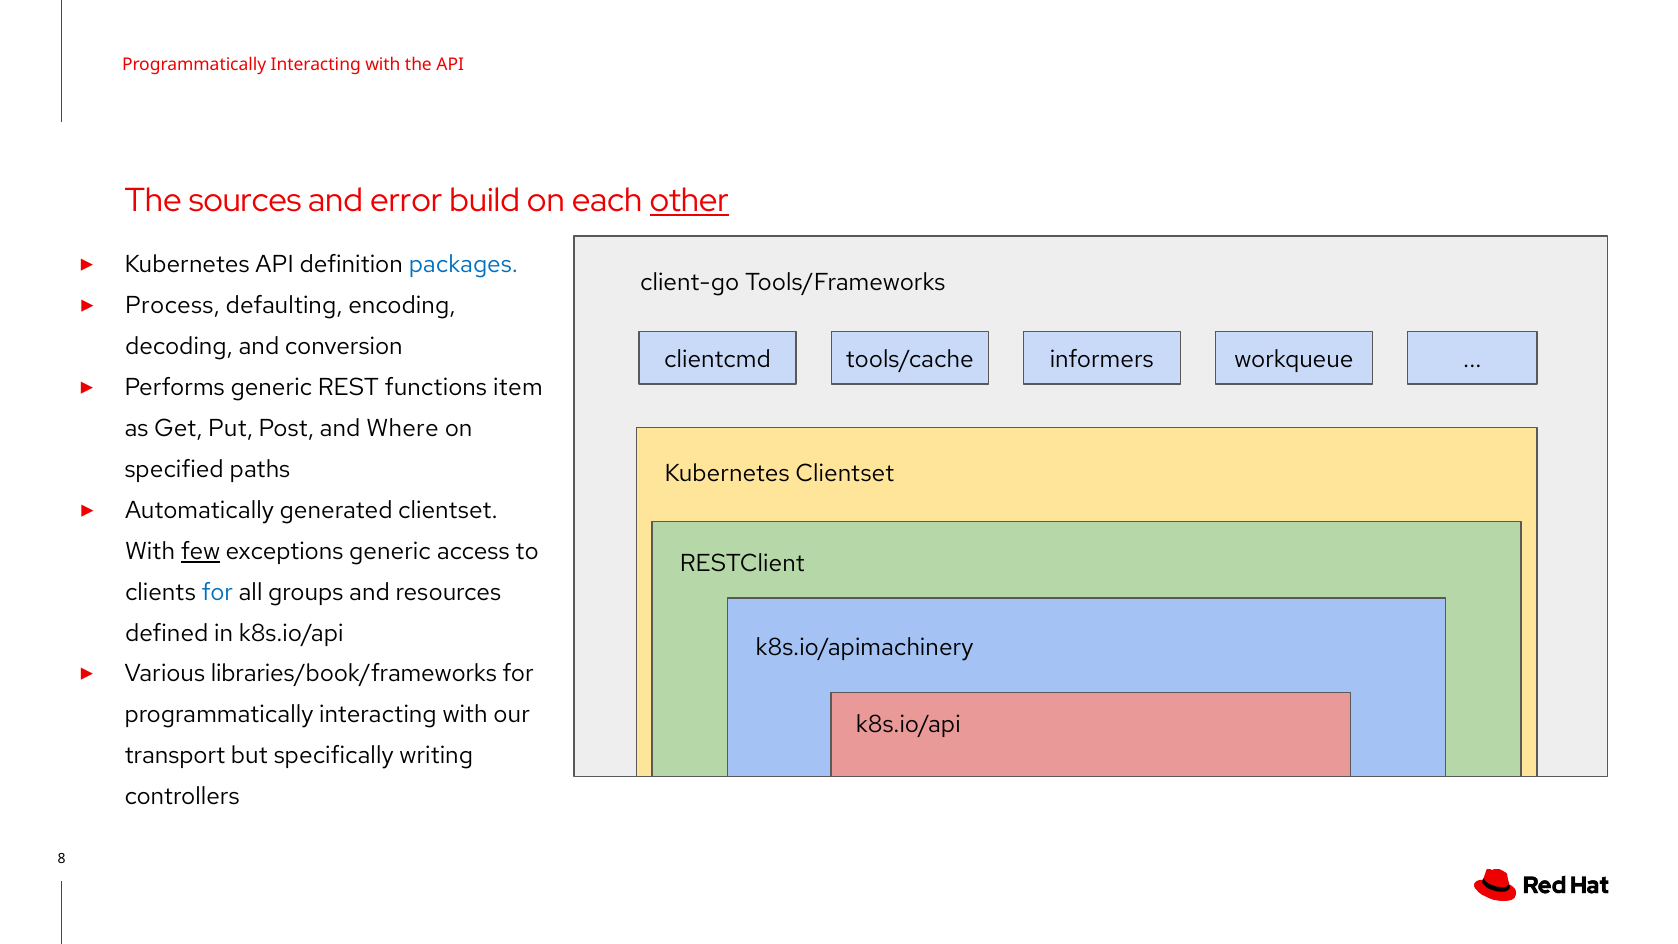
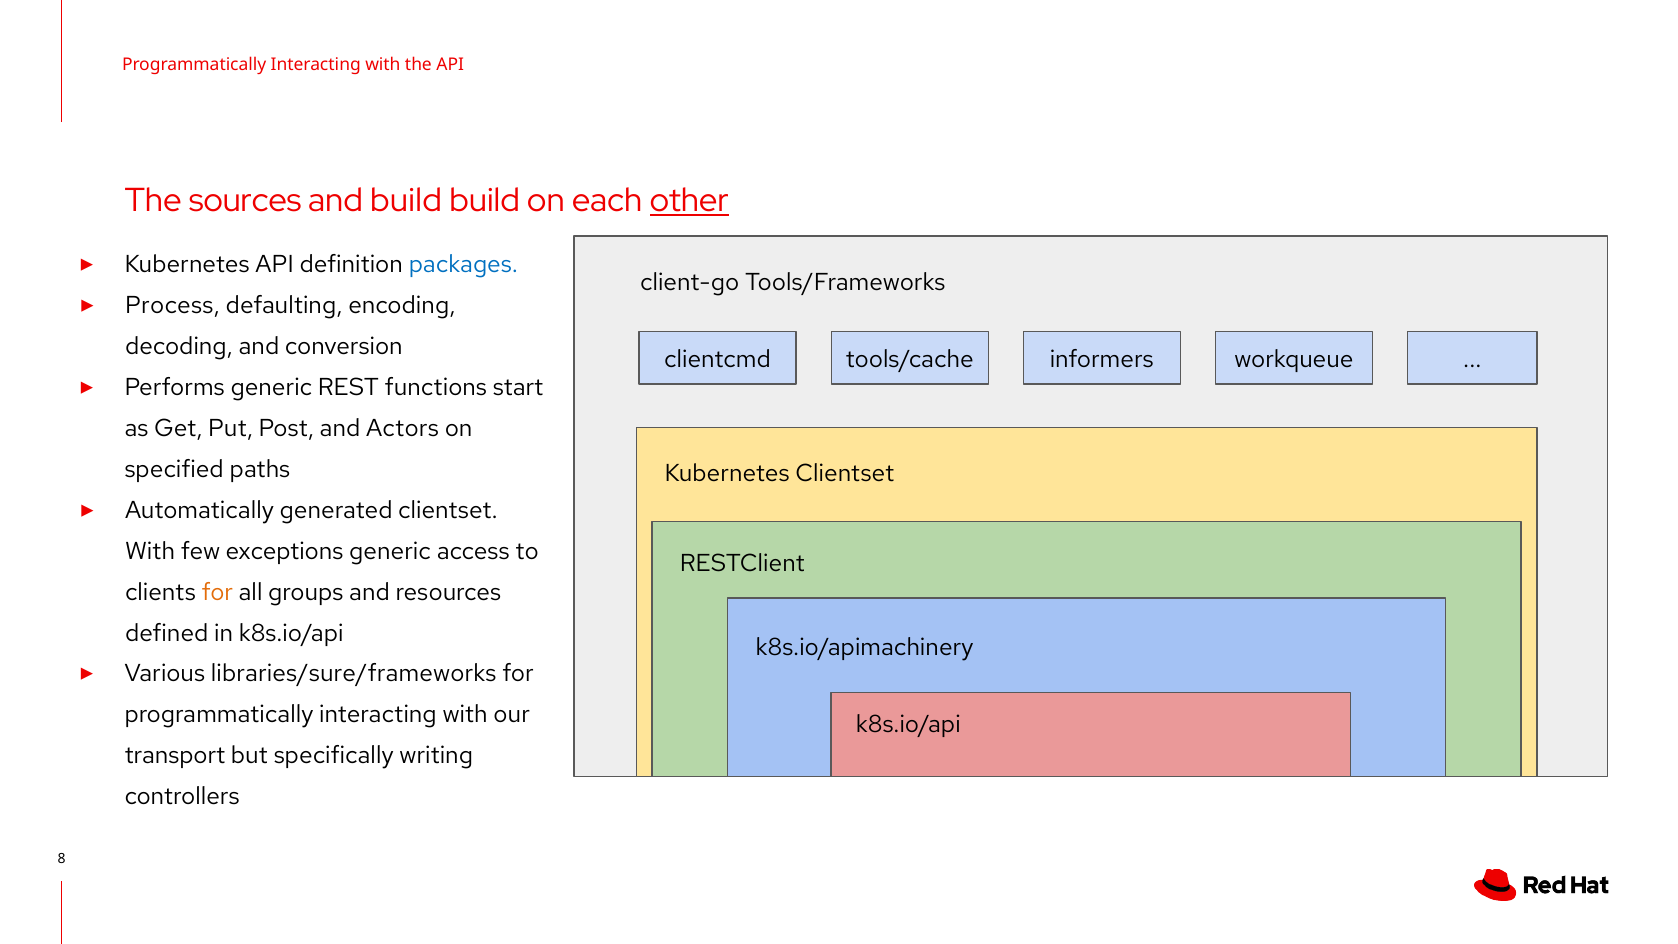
and error: error -> build
item: item -> start
Where: Where -> Actors
few underline: present -> none
for at (217, 593) colour: blue -> orange
libraries/book/frameworks: libraries/book/frameworks -> libraries/sure/frameworks
